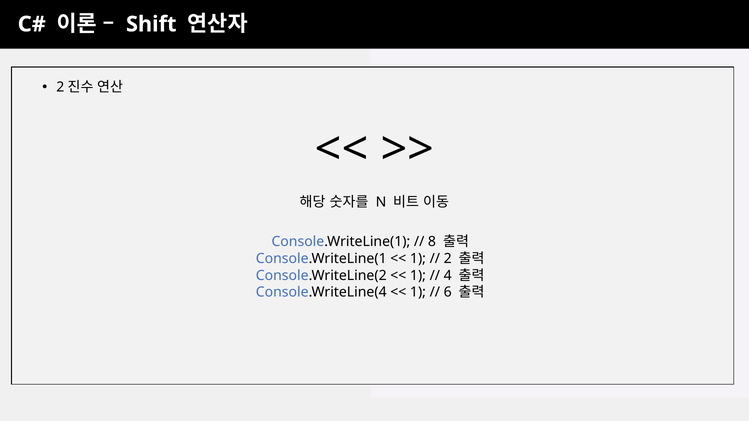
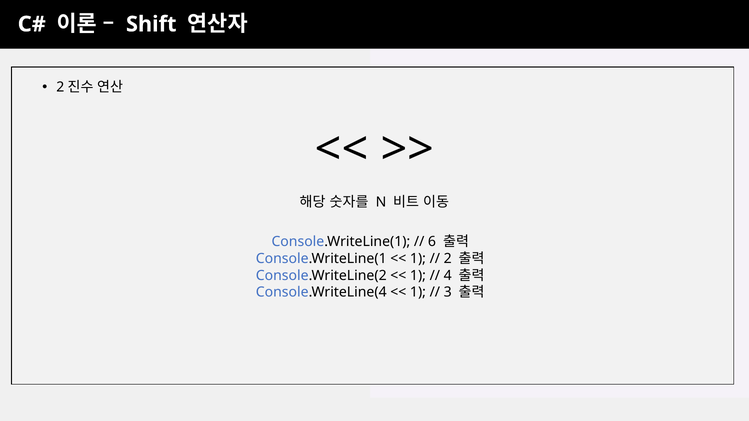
8: 8 -> 6
6: 6 -> 3
